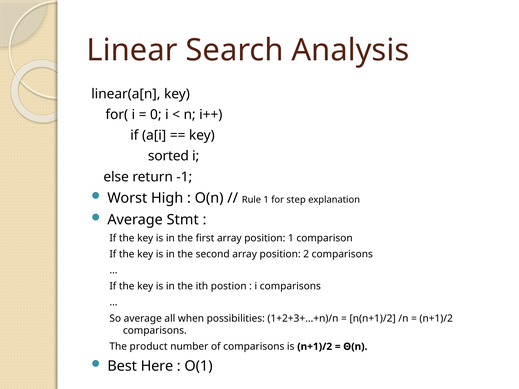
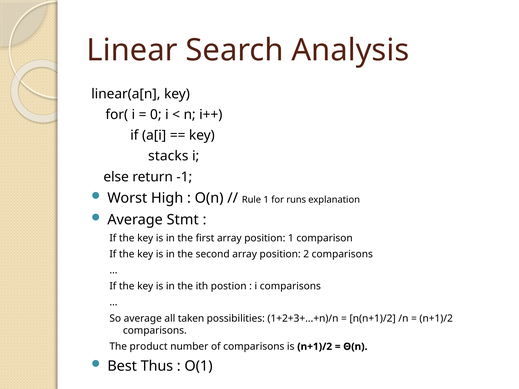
sorted: sorted -> stacks
step: step -> runs
when: when -> taken
Here: Here -> Thus
